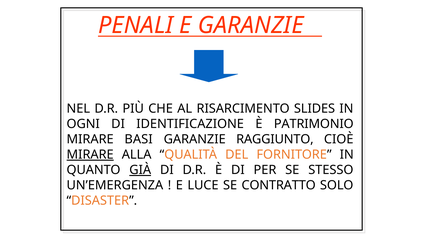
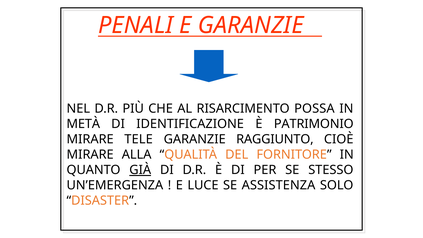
SLIDES: SLIDES -> POSSA
OGNI: OGNI -> METÀ
BASI: BASI -> TELE
MIRARE at (90, 155) underline: present -> none
CONTRATTO: CONTRATTO -> ASSISTENZA
